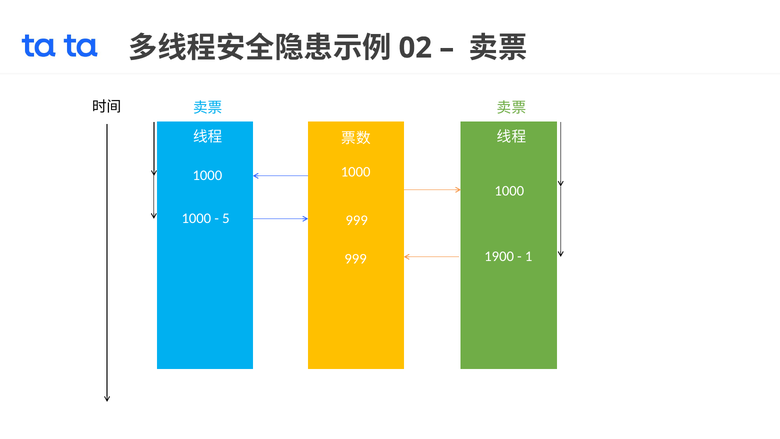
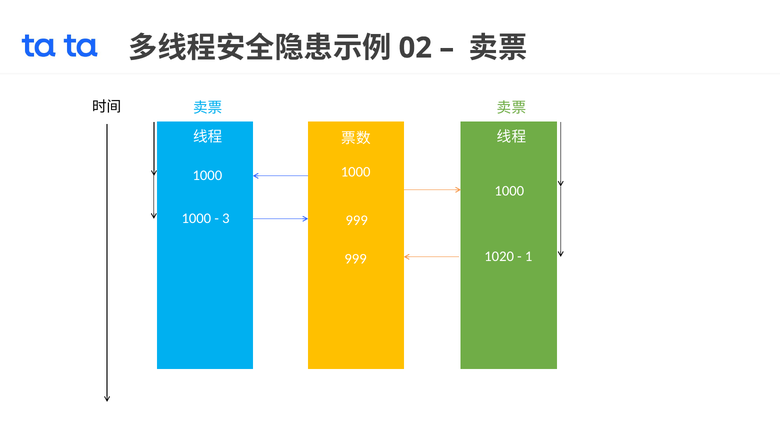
5: 5 -> 3
1900: 1900 -> 1020
